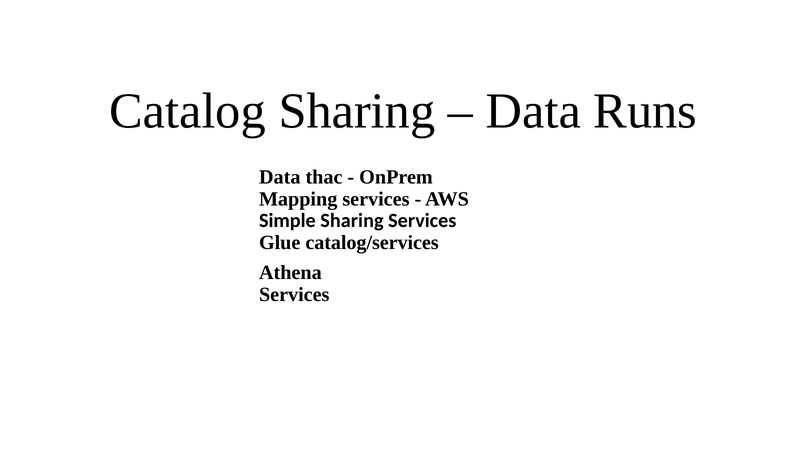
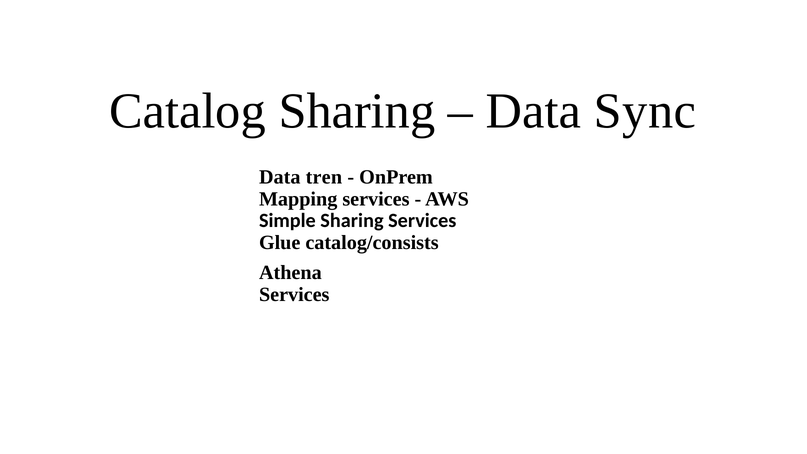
Runs: Runs -> Sync
thac: thac -> tren
catalog/services: catalog/services -> catalog/consists
